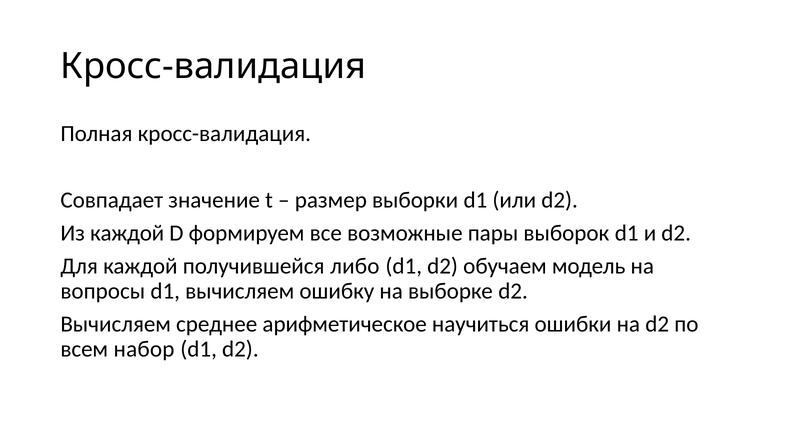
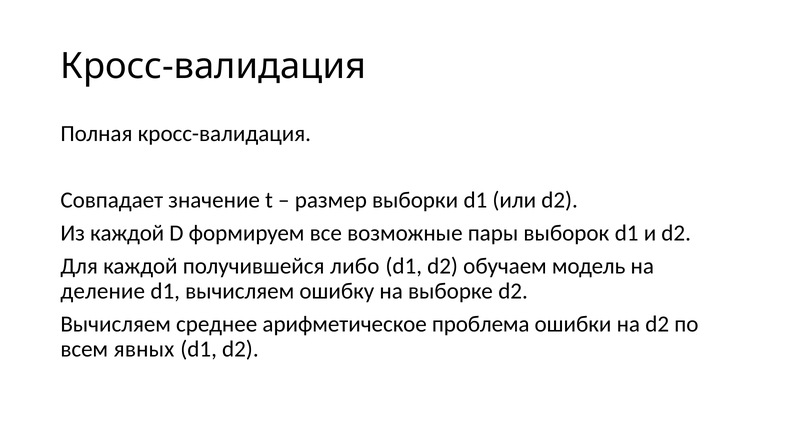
вопросы: вопросы -> деление
научиться: научиться -> проблема
набор: набор -> явных
